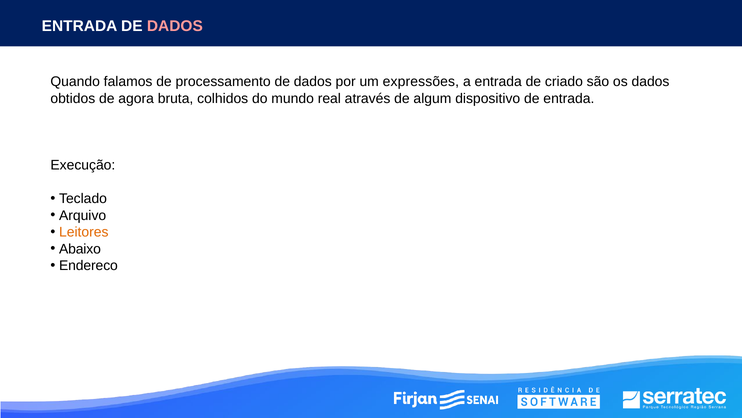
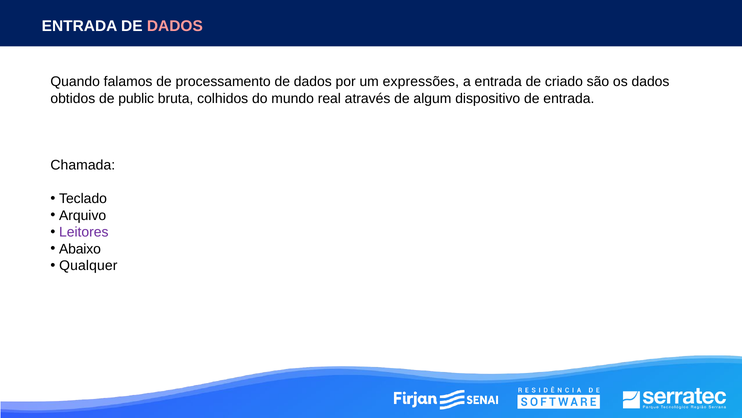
agora: agora -> public
Execução: Execução -> Chamada
Leitores colour: orange -> purple
Endereco: Endereco -> Qualquer
